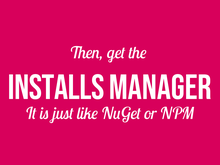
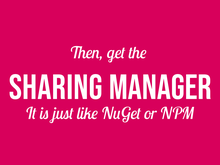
INSTALLS: INSTALLS -> SHARING
